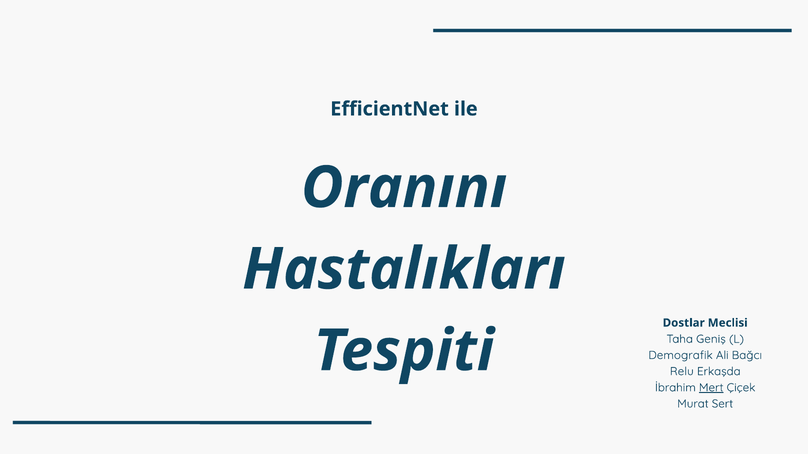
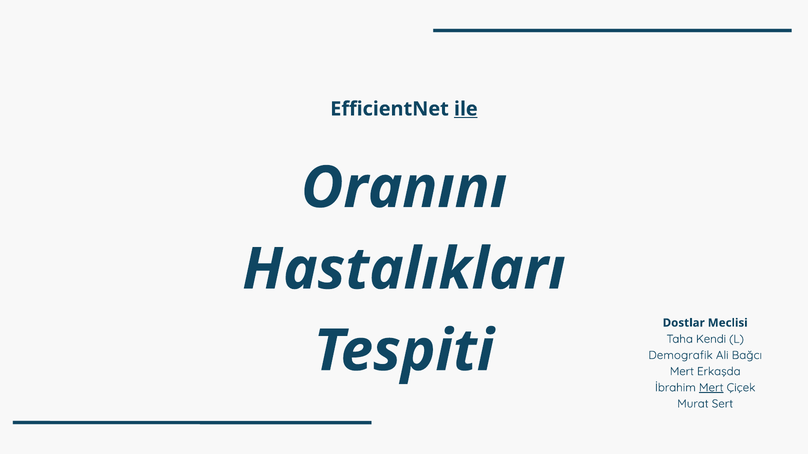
ile underline: none -> present
Geniş: Geniş -> Kendi
Relu at (682, 372): Relu -> Mert
